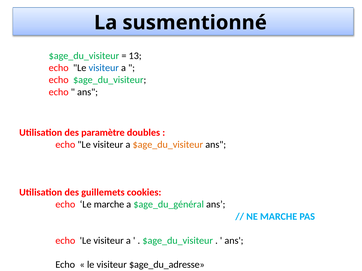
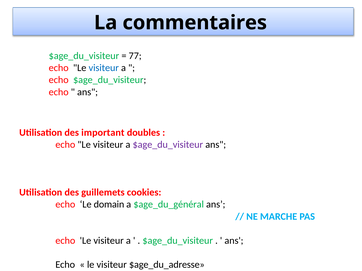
susmentionné: susmentionné -> commentaires
13: 13 -> 77
paramètre: paramètre -> important
$age_du_visiteur at (168, 145) colour: orange -> purple
Le marche: marche -> domain
